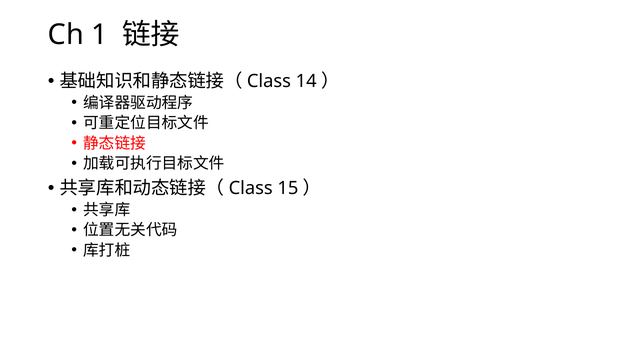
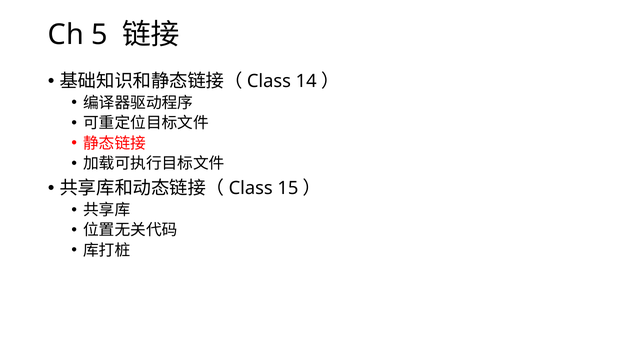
1: 1 -> 5
